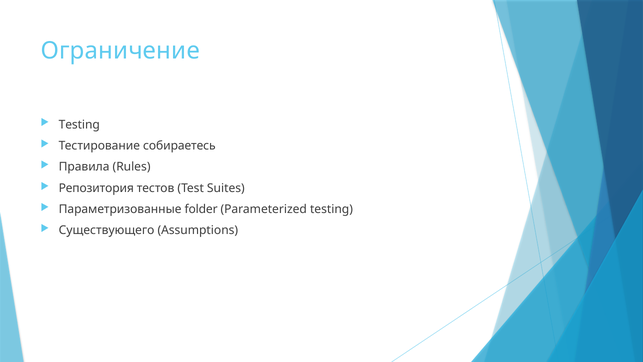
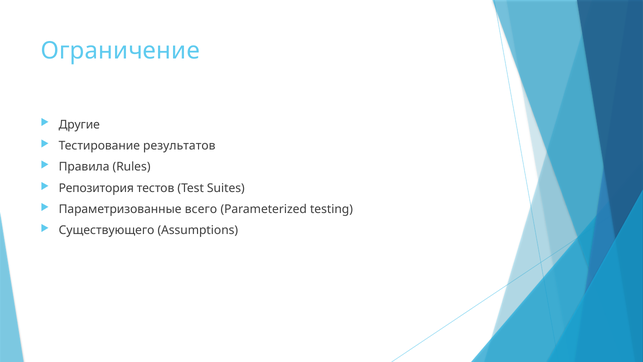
Testing at (79, 124): Testing -> Другие
собираетесь: собираетесь -> результатов
folder: folder -> всего
